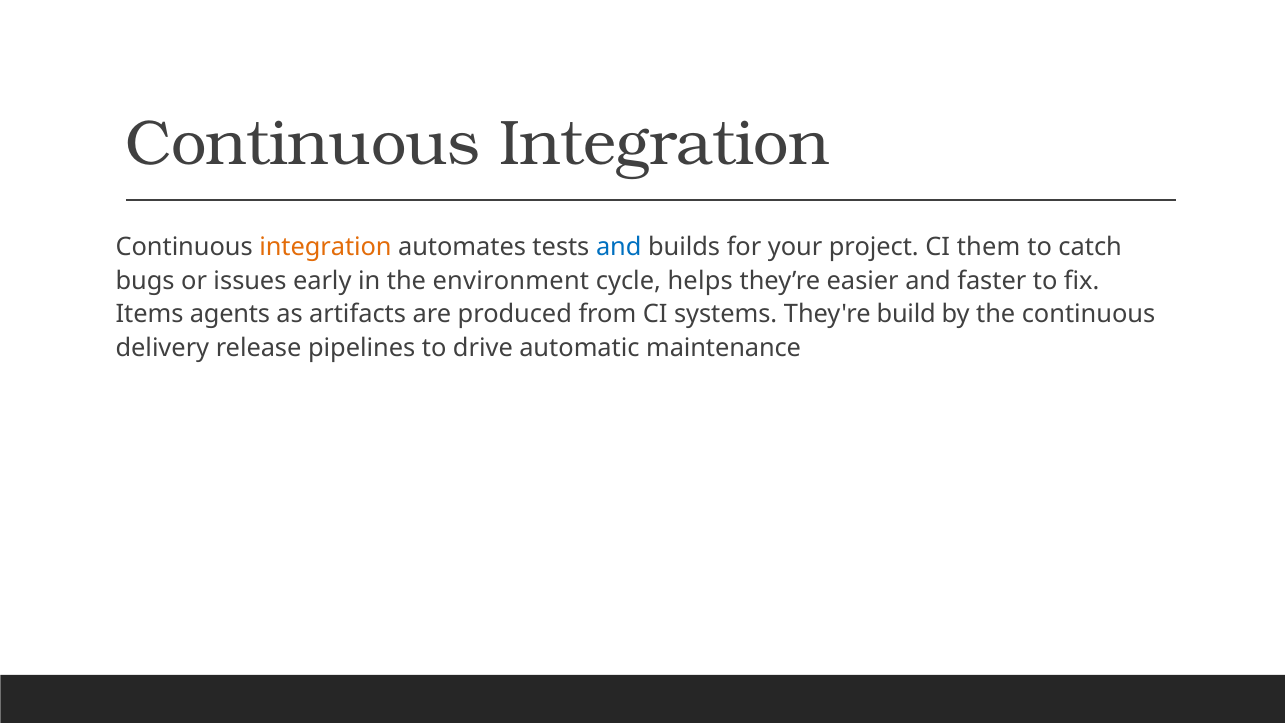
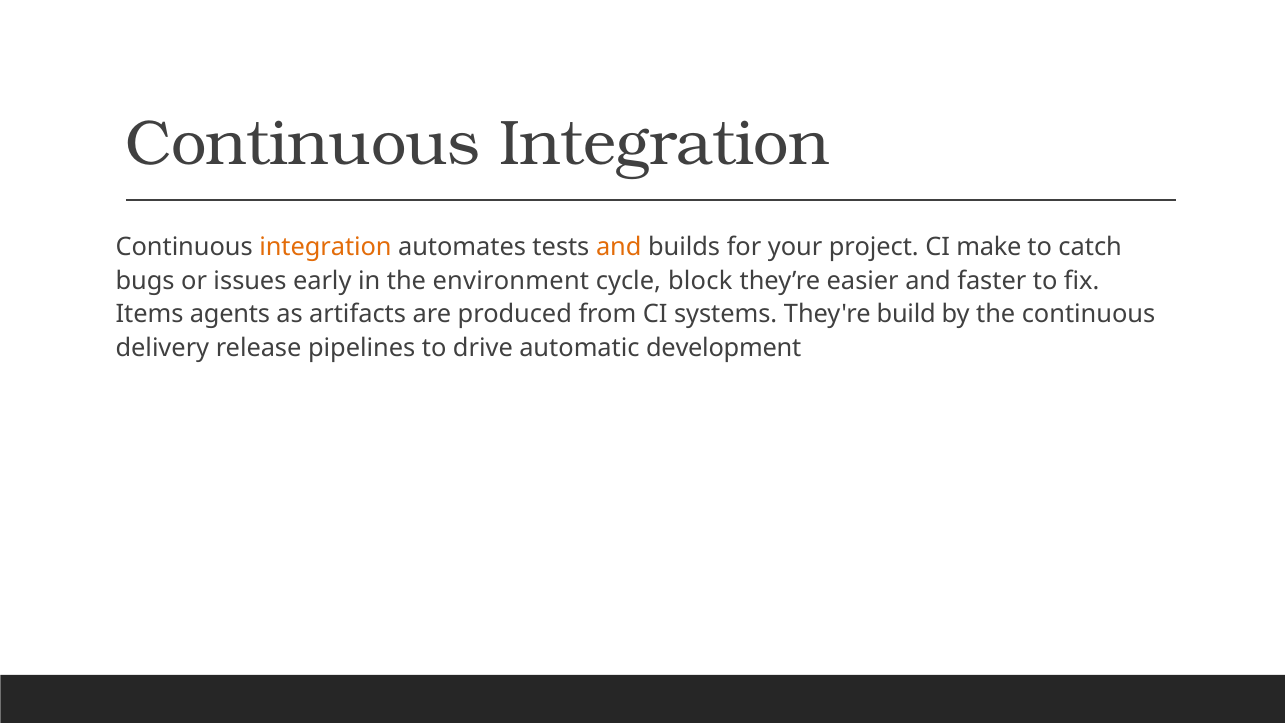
and at (619, 247) colour: blue -> orange
them: them -> make
helps: helps -> block
maintenance: maintenance -> development
